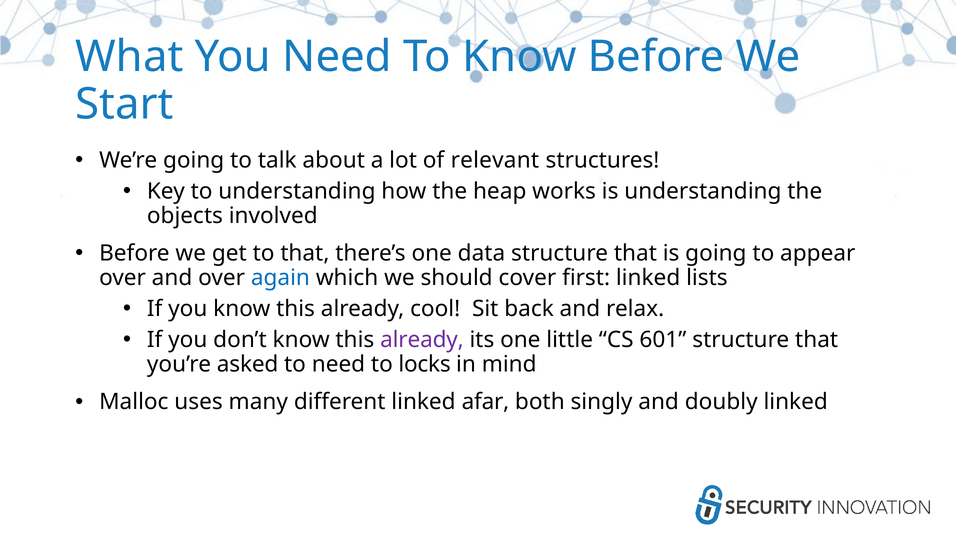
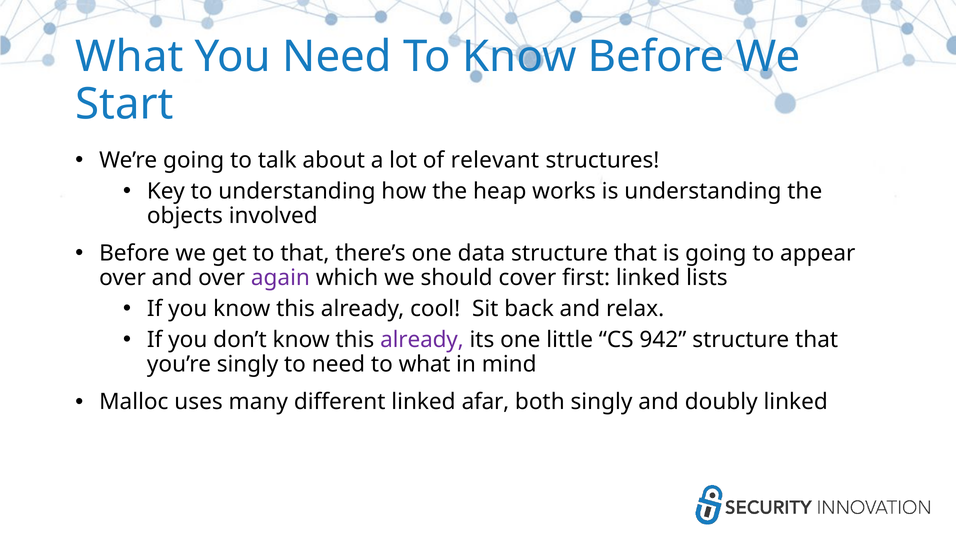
again colour: blue -> purple
601: 601 -> 942
you’re asked: asked -> singly
to locks: locks -> what
